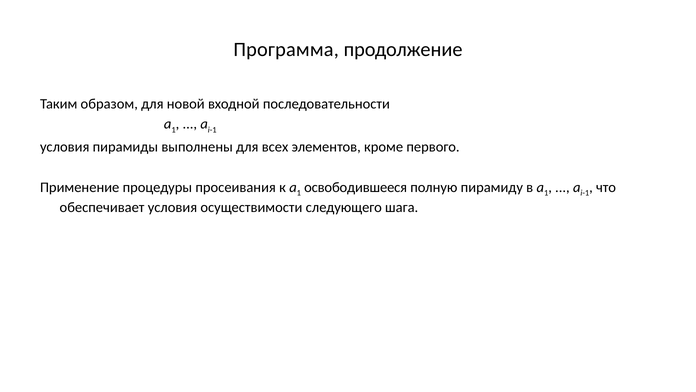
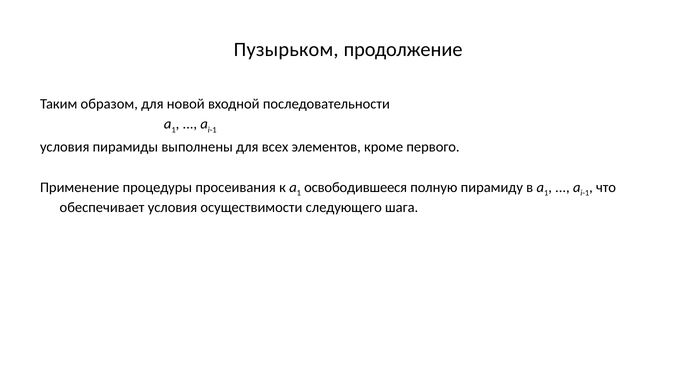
Программа: Программа -> Пузырьком
